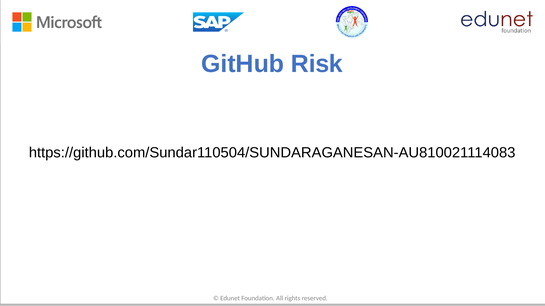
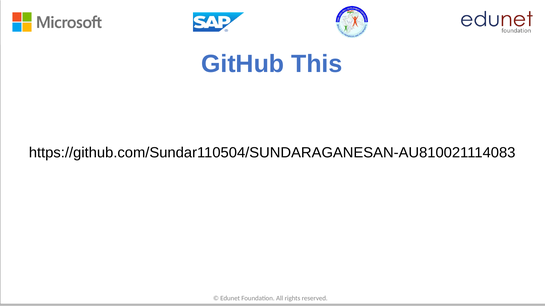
Risk: Risk -> This
